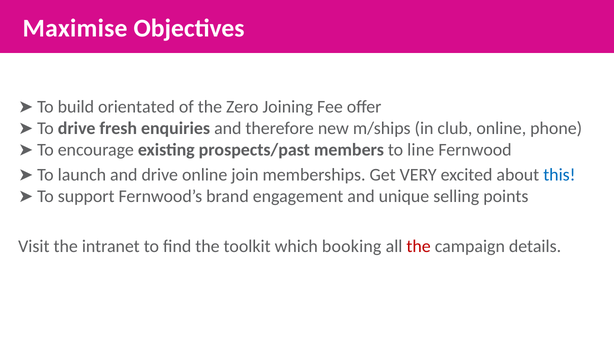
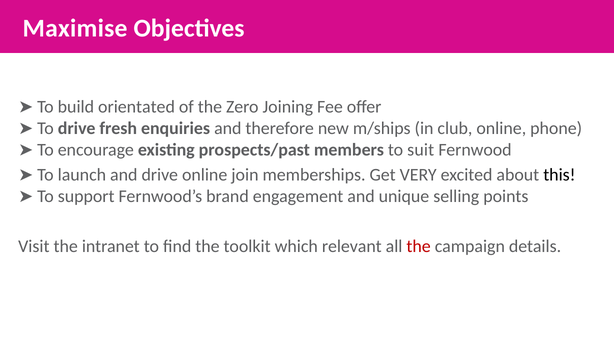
line: line -> suit
this colour: blue -> black
booking: booking -> relevant
